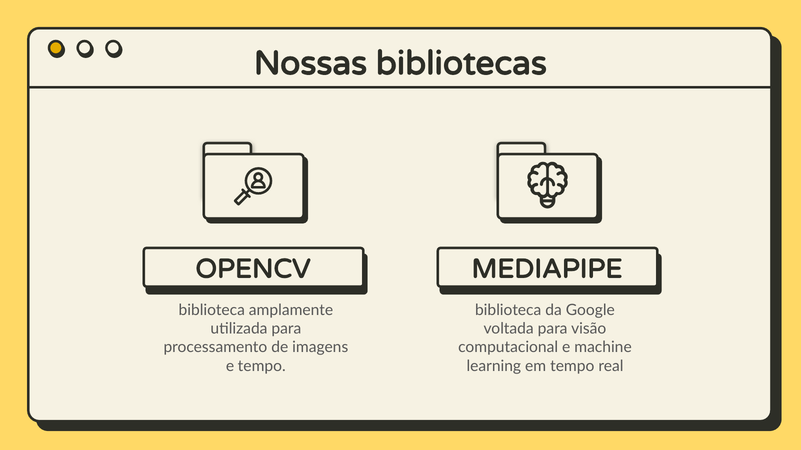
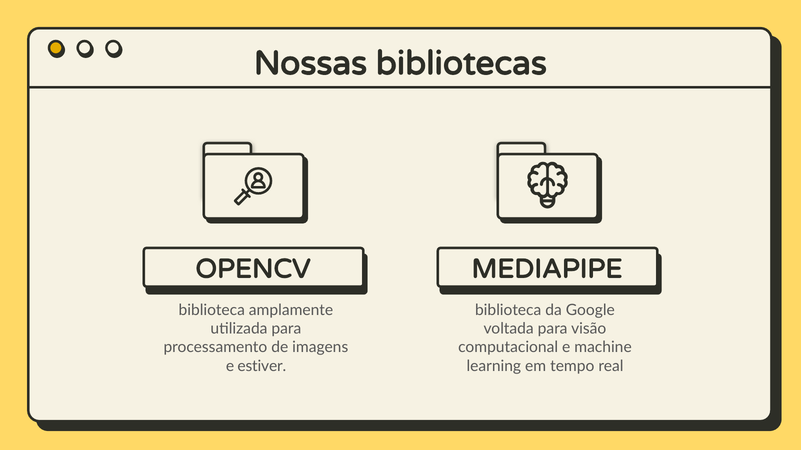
e tempo: tempo -> estiver
